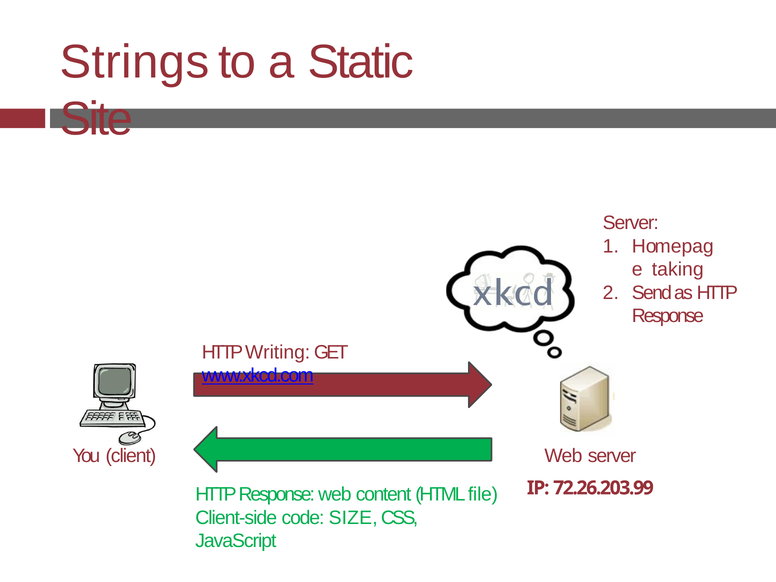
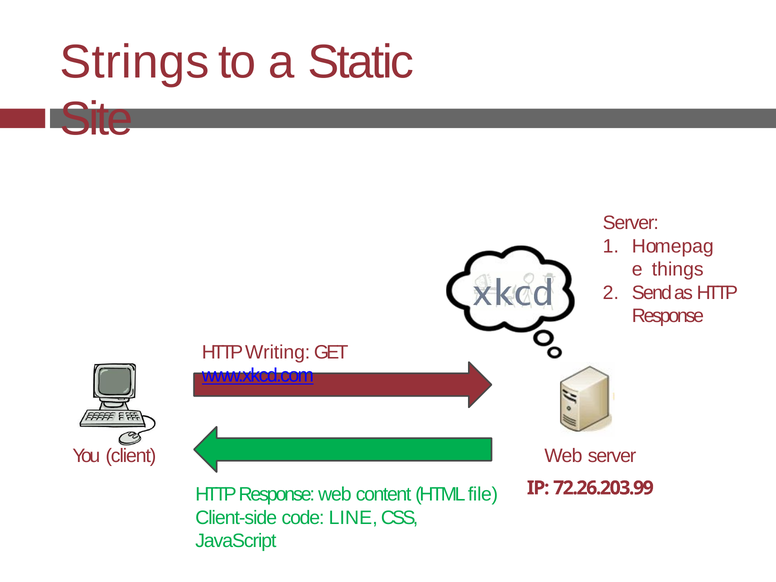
taking: taking -> things
SIZE: SIZE -> LINE
